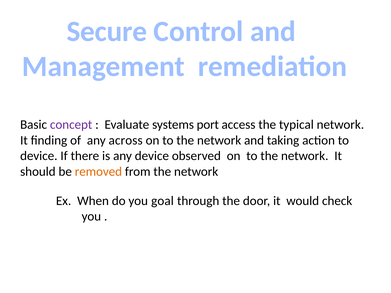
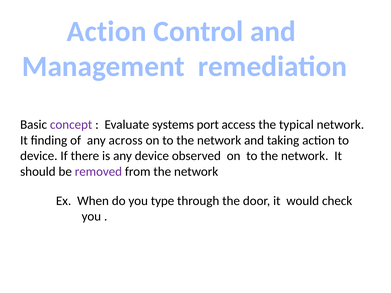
Secure at (107, 31): Secure -> Action
removed colour: orange -> purple
goal: goal -> type
